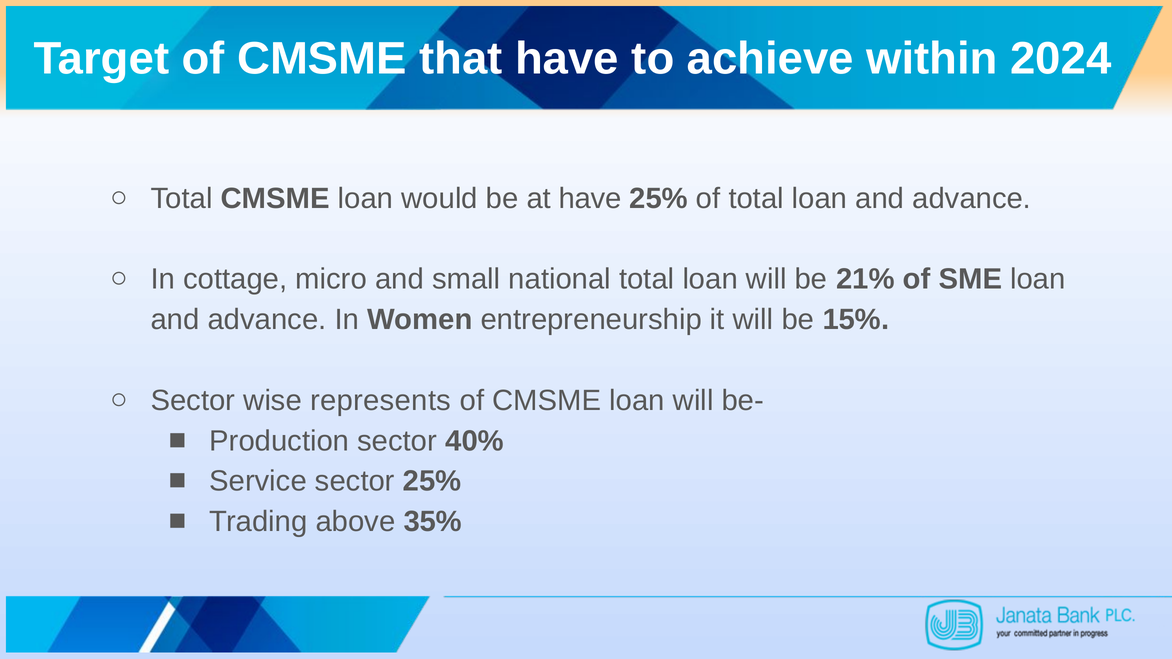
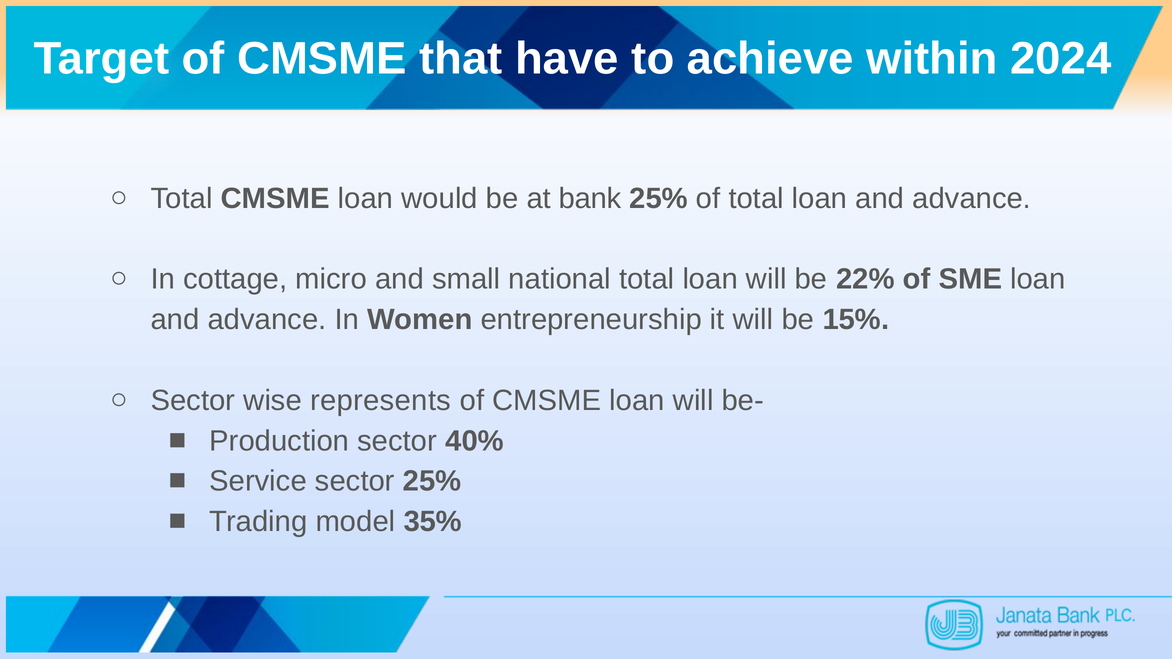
at have: have -> bank
21%: 21% -> 22%
above: above -> model
